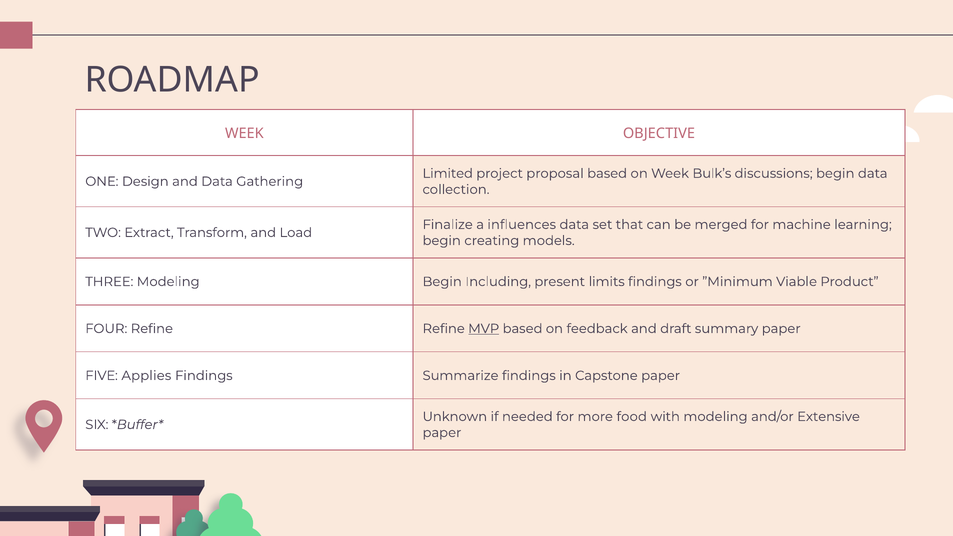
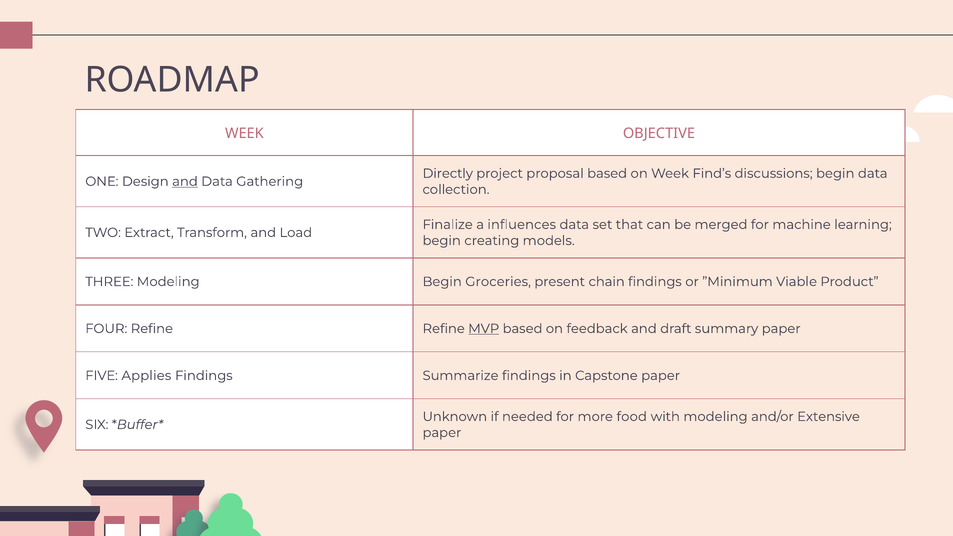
Limited: Limited -> Directly
Bulk’s: Bulk’s -> Find’s
and at (185, 182) underline: none -> present
Including: Including -> Groceries
limits: limits -> chain
